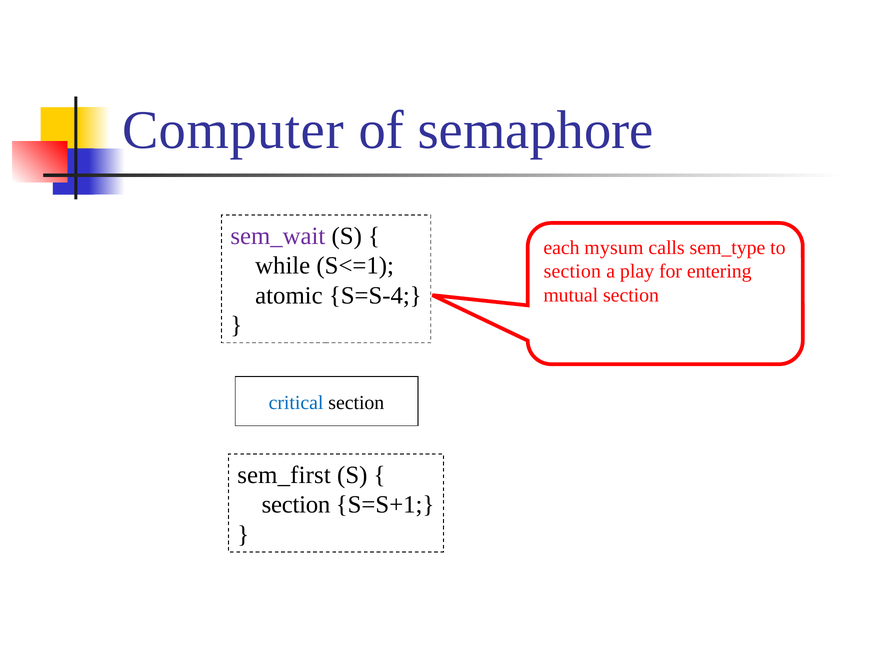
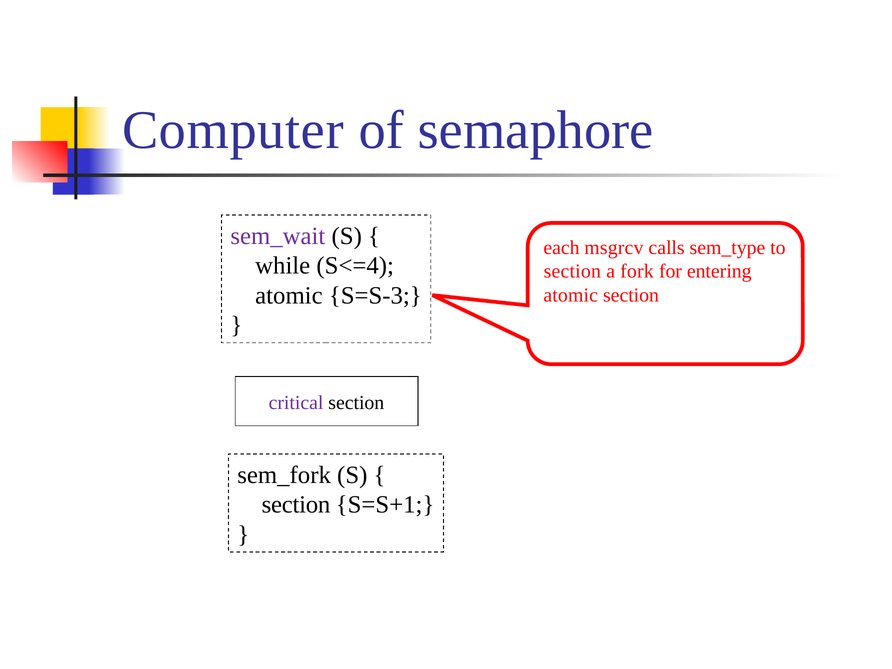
mysum: mysum -> msgrcv
S<=1: S<=1 -> S<=4
play: play -> fork
S=S-4: S=S-4 -> S=S-3
mutual at (571, 295): mutual -> atomic
critical colour: blue -> purple
sem_first: sem_first -> sem_fork
